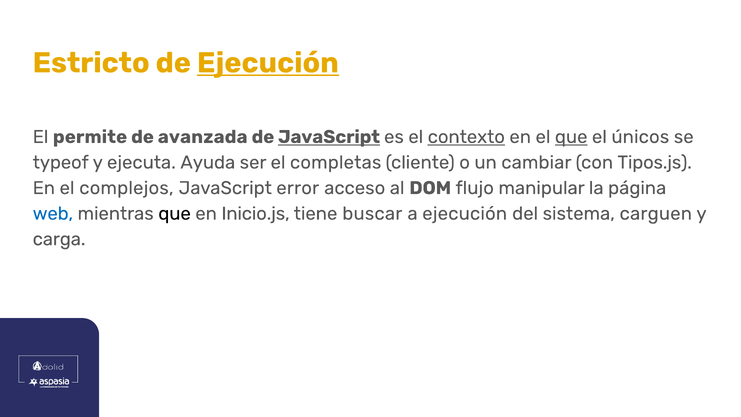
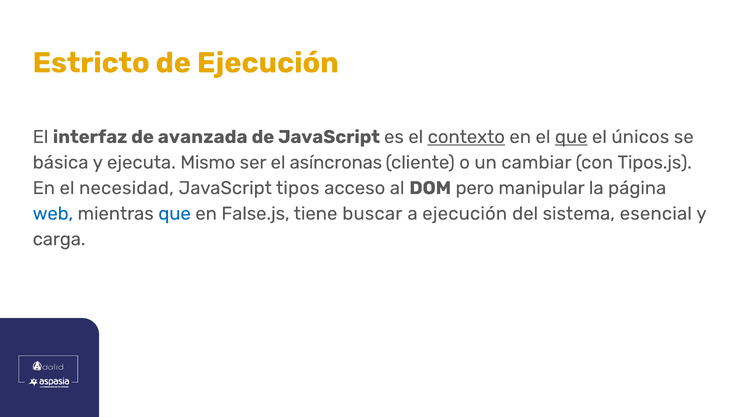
Ejecución at (268, 63) underline: present -> none
permite: permite -> interfaz
JavaScript at (329, 137) underline: present -> none
typeof: typeof -> básica
Ayuda: Ayuda -> Mismo
completas: completas -> asíncronas
complejos: complejos -> necesidad
error: error -> tipos
flujo: flujo -> pero
que at (175, 213) colour: black -> blue
Inicio.js: Inicio.js -> False.js
carguen: carguen -> esencial
